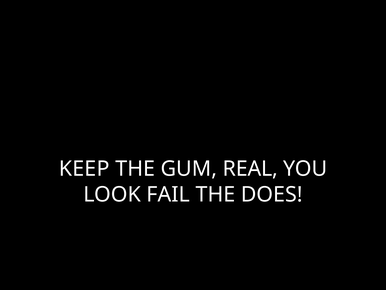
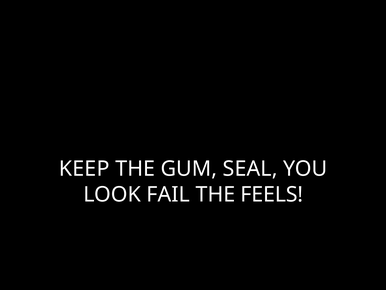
REAL: REAL -> SEAL
DOES: DOES -> FEELS
